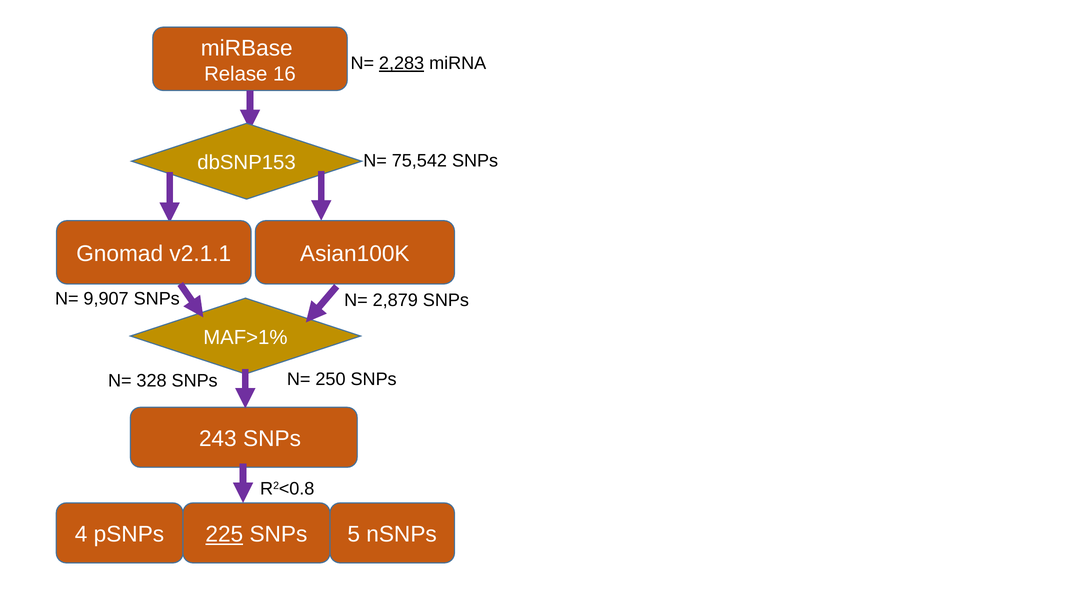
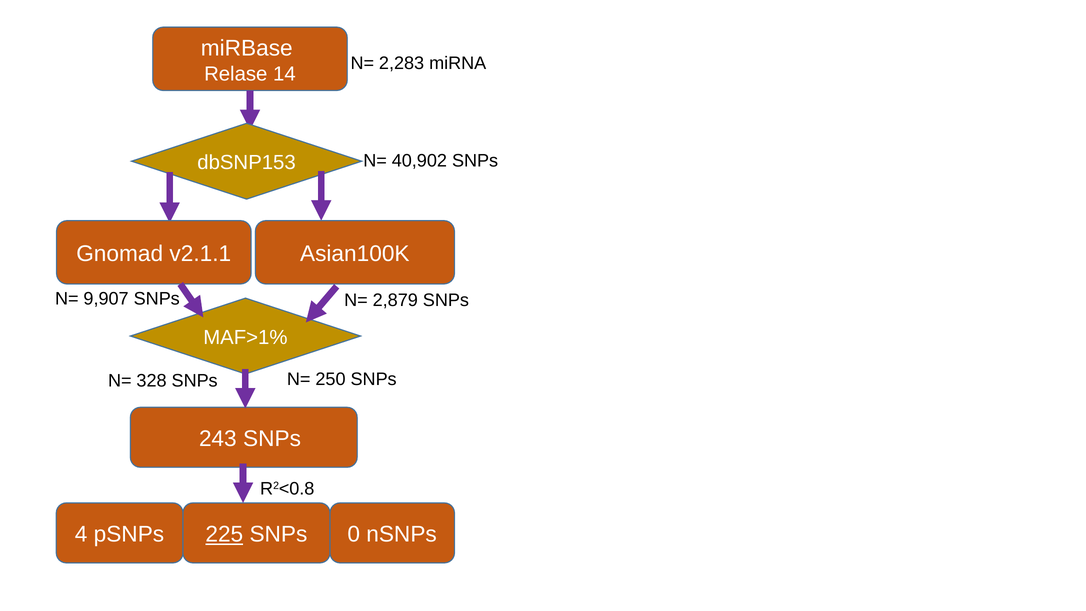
2,283 underline: present -> none
16: 16 -> 14
75,542: 75,542 -> 40,902
5: 5 -> 0
